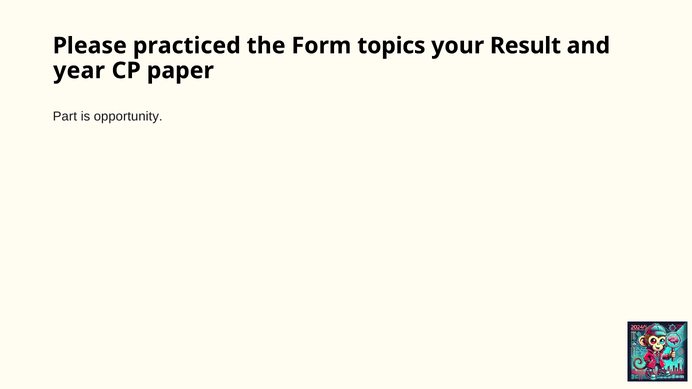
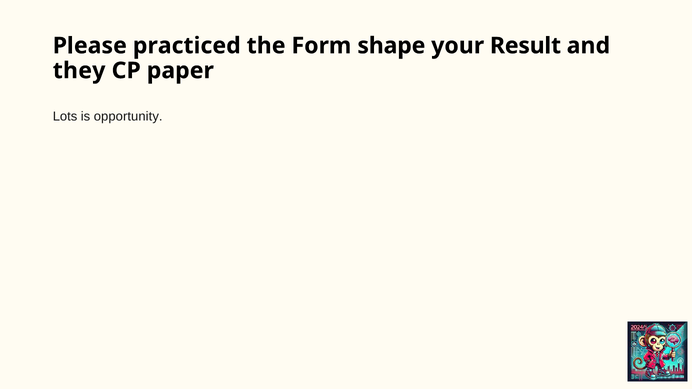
topics: topics -> shape
year: year -> they
Part: Part -> Lots
